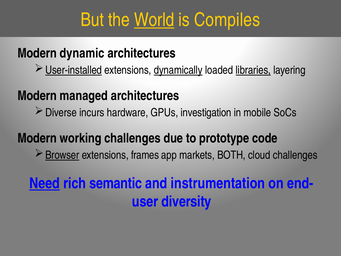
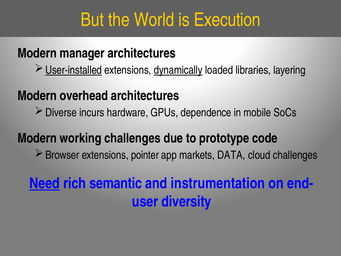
World underline: present -> none
Compiles: Compiles -> Execution
dynamic: dynamic -> manager
libraries underline: present -> none
managed: managed -> overhead
investigation: investigation -> dependence
Browser underline: present -> none
frames: frames -> pointer
BOTH: BOTH -> DATA
